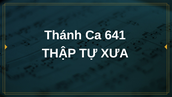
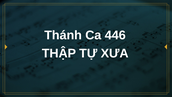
641: 641 -> 446
